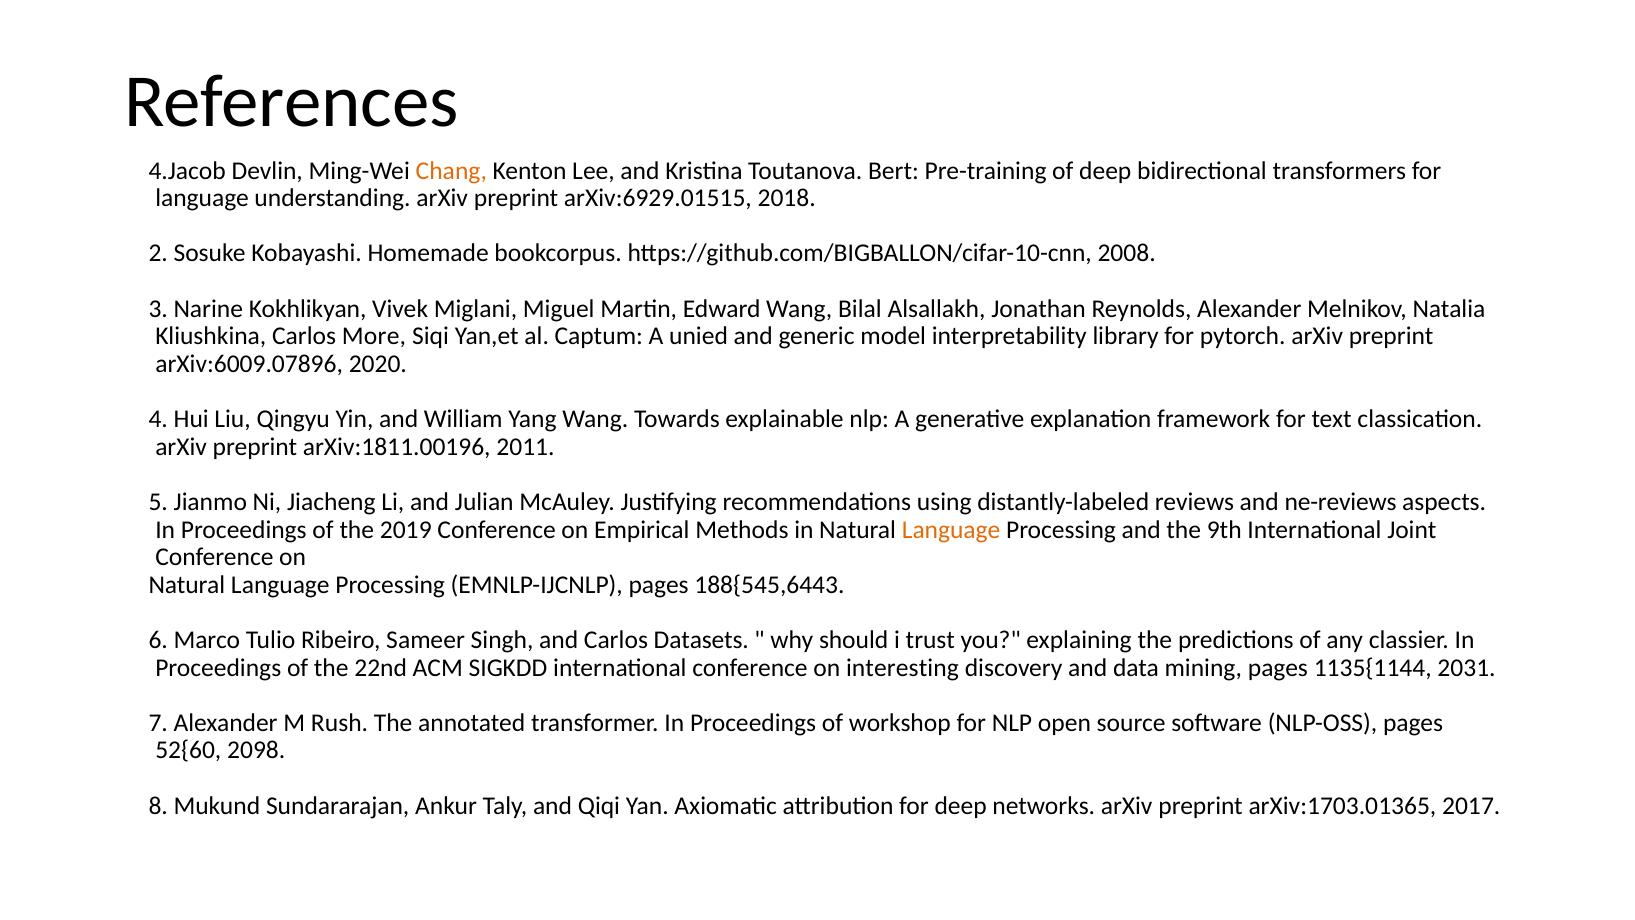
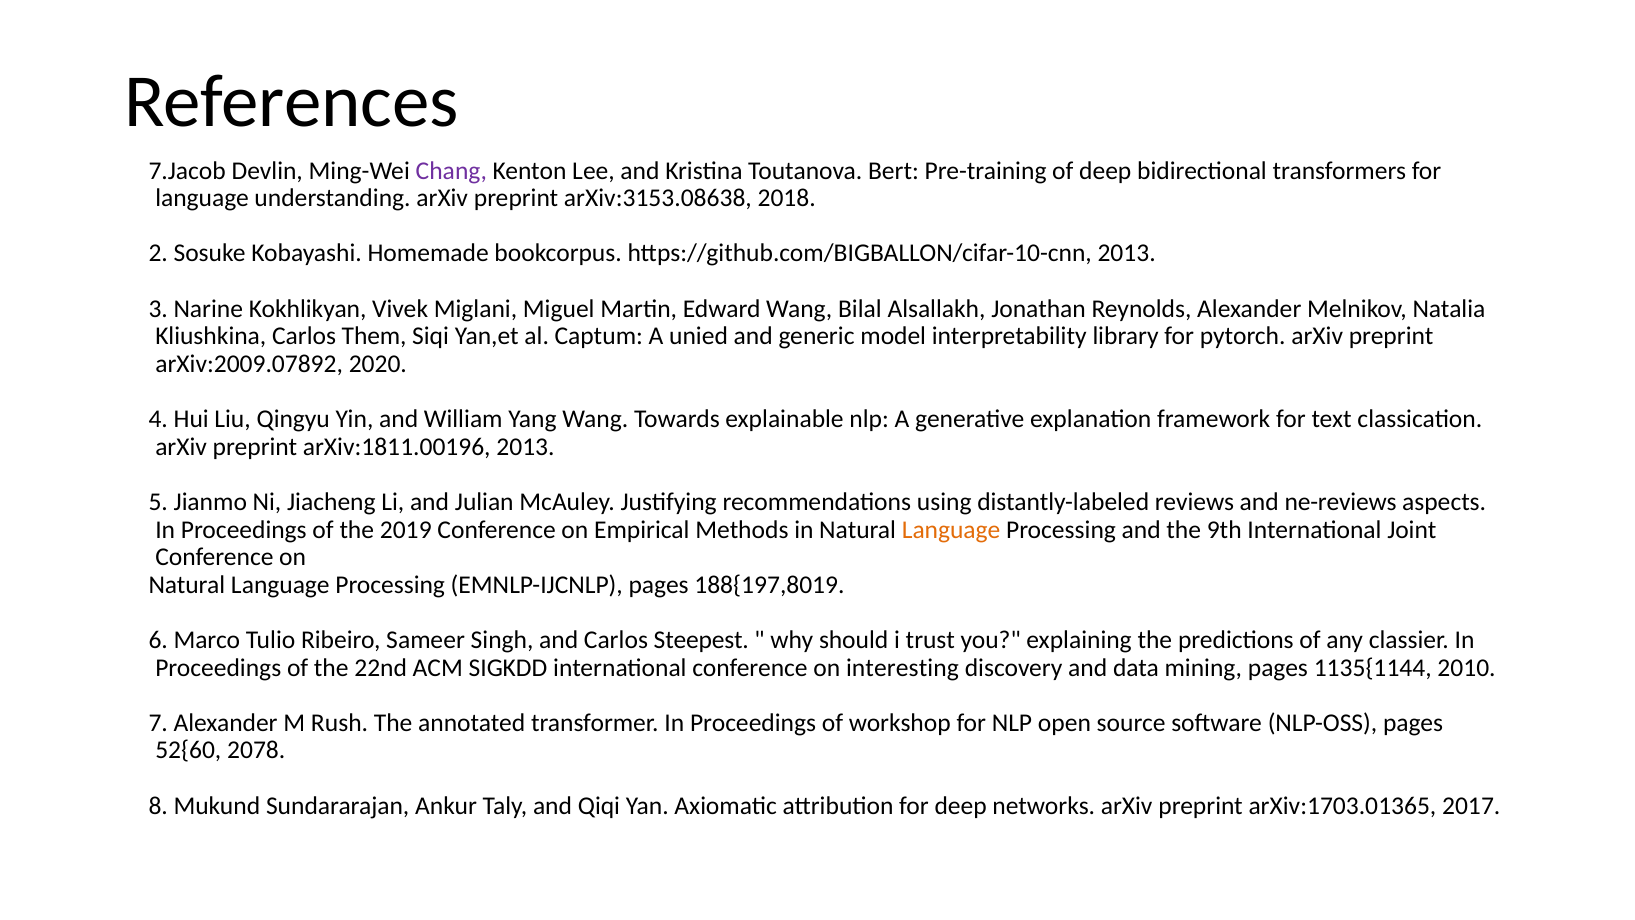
4.Jacob: 4.Jacob -> 7.Jacob
Chang colour: orange -> purple
arXiv:6929.01515: arXiv:6929.01515 -> arXiv:3153.08638
https://github.com/BIGBALLON/cifar-10-cnn 2008: 2008 -> 2013
More: More -> Them
arXiv:6009.07896: arXiv:6009.07896 -> arXiv:2009.07892
arXiv:1811.00196 2011: 2011 -> 2013
188{545,6443: 188{545,6443 -> 188{197,8019
Datasets: Datasets -> Steepest
2031: 2031 -> 2010
2098: 2098 -> 2078
